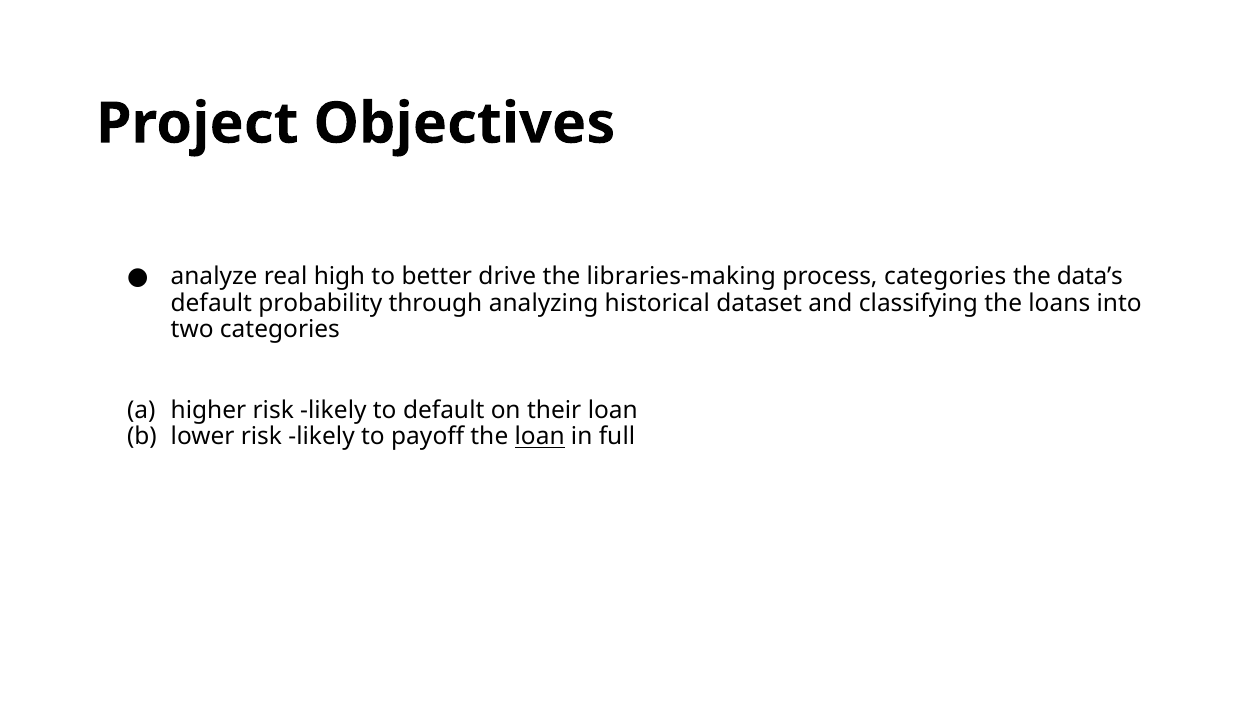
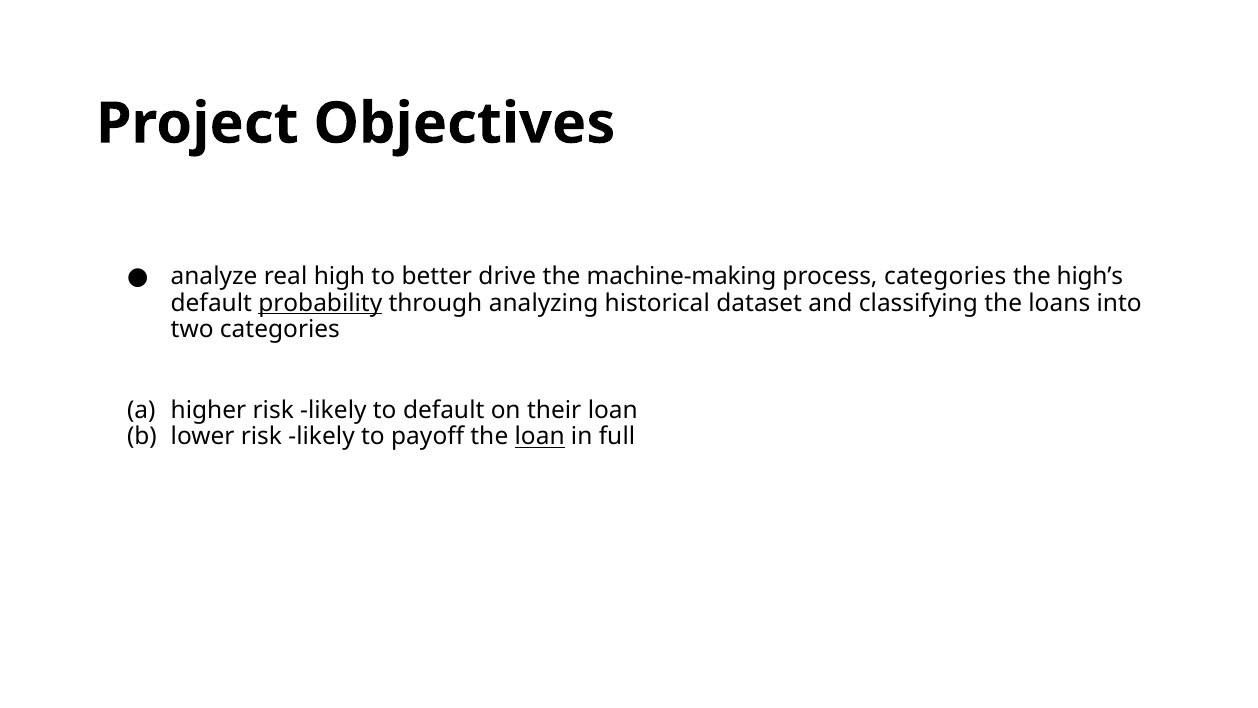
libraries-making: libraries-making -> machine-making
data’s: data’s -> high’s
probability underline: none -> present
